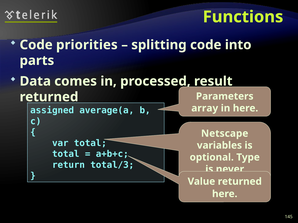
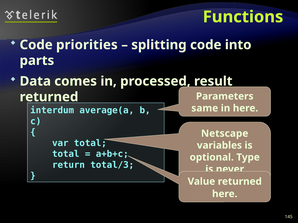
assigned: assigned -> interdum
array: array -> same
